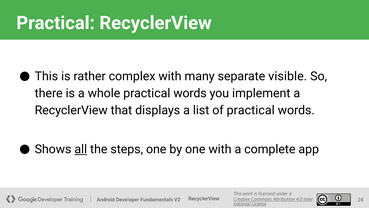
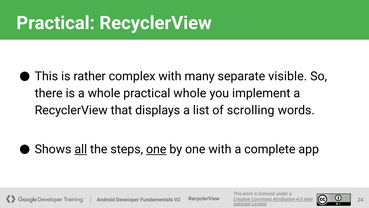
whole practical words: words -> whole
of practical: practical -> scrolling
one at (156, 149) underline: none -> present
